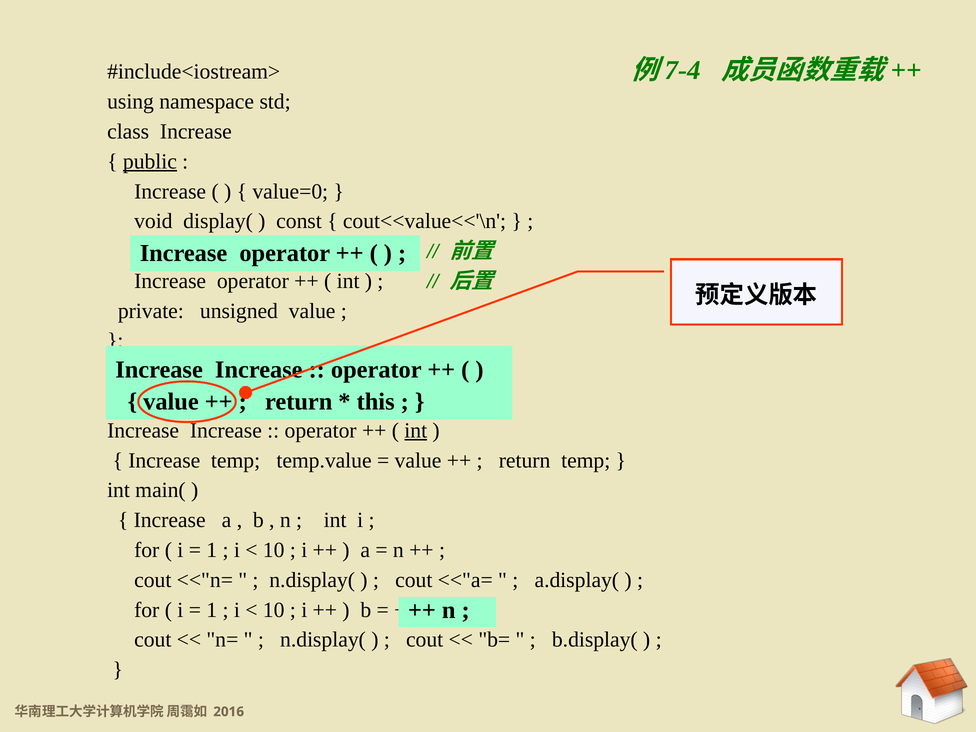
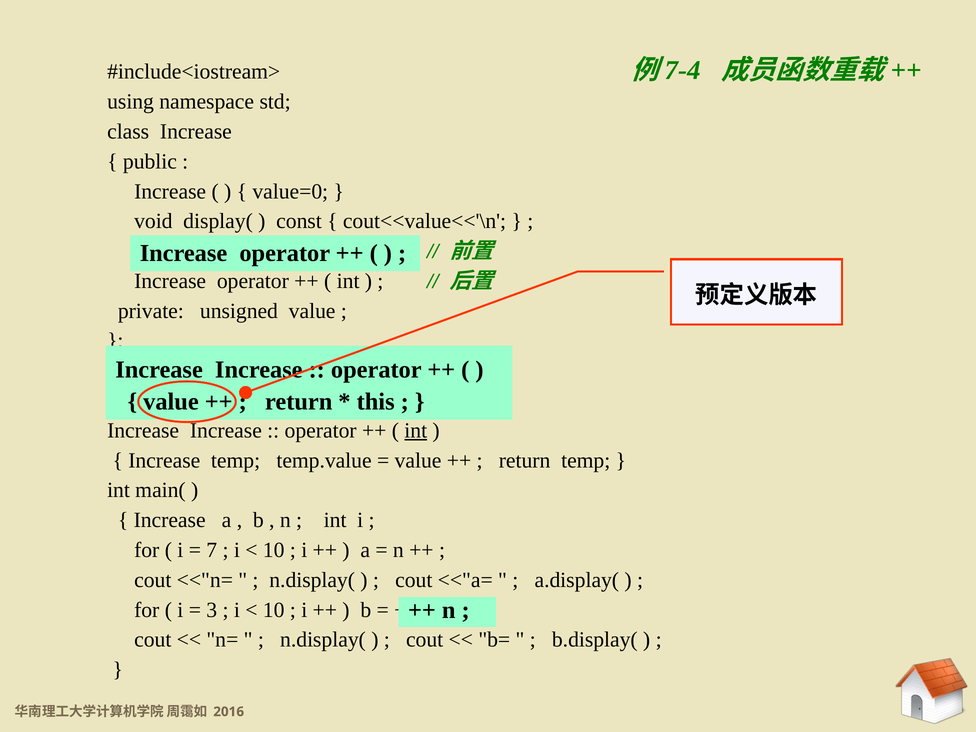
public underline: present -> none
1 at (212, 550): 1 -> 7
1 at (212, 610): 1 -> 3
